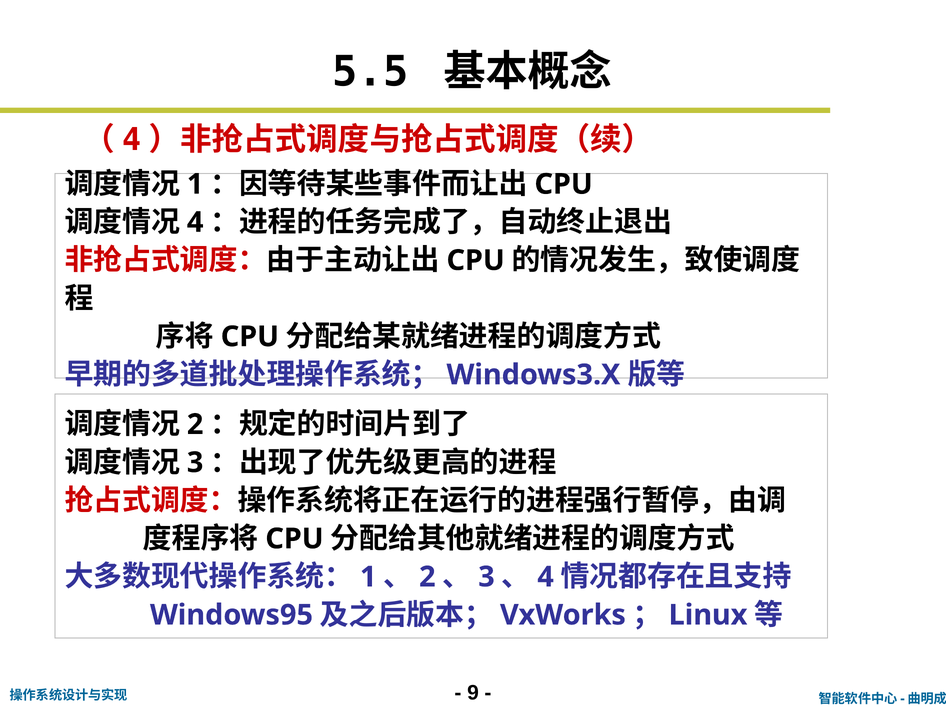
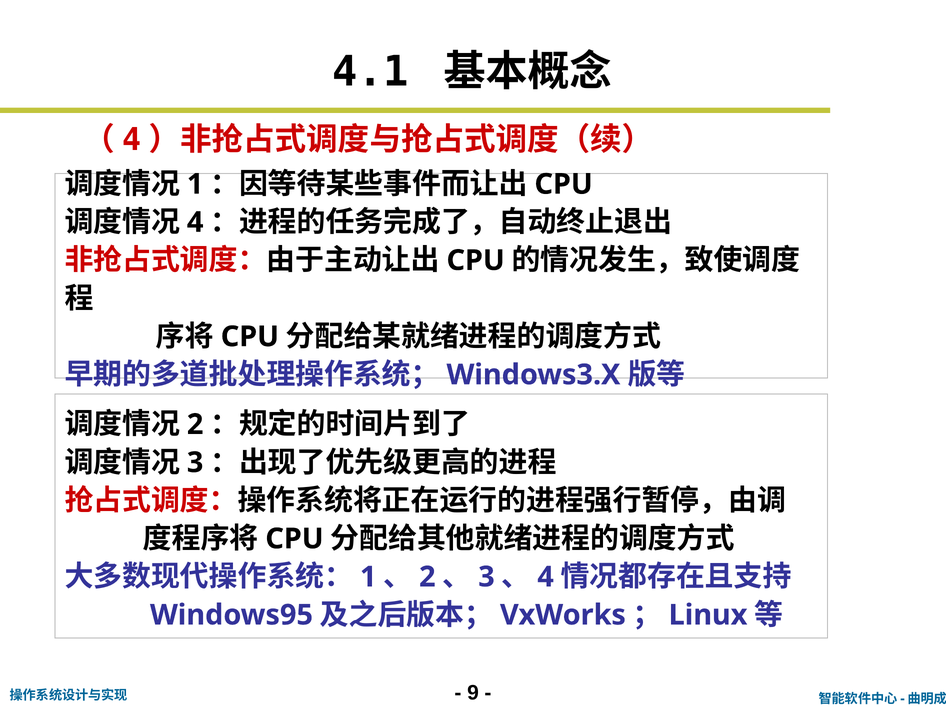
5.5: 5.5 -> 4.1
